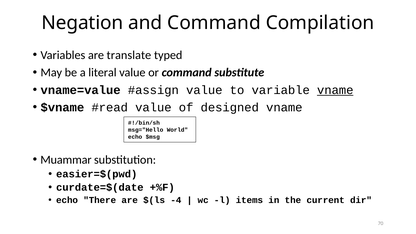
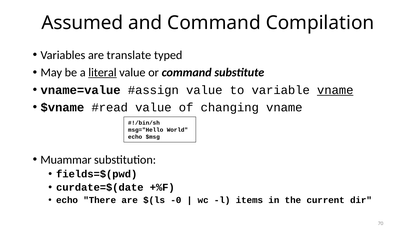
Negation: Negation -> Assumed
literal underline: none -> present
designed: designed -> changing
easier=$(pwd: easier=$(pwd -> fields=$(pwd
-4: -4 -> -0
